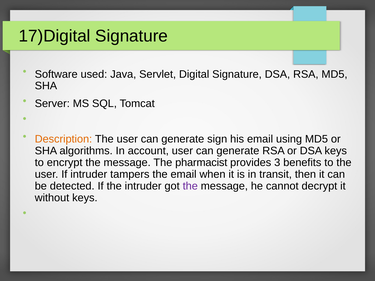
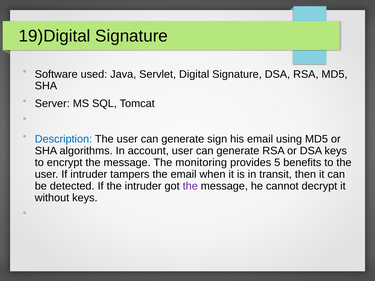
17)Digital: 17)Digital -> 19)Digital
Description colour: orange -> blue
pharmacist: pharmacist -> monitoring
3: 3 -> 5
